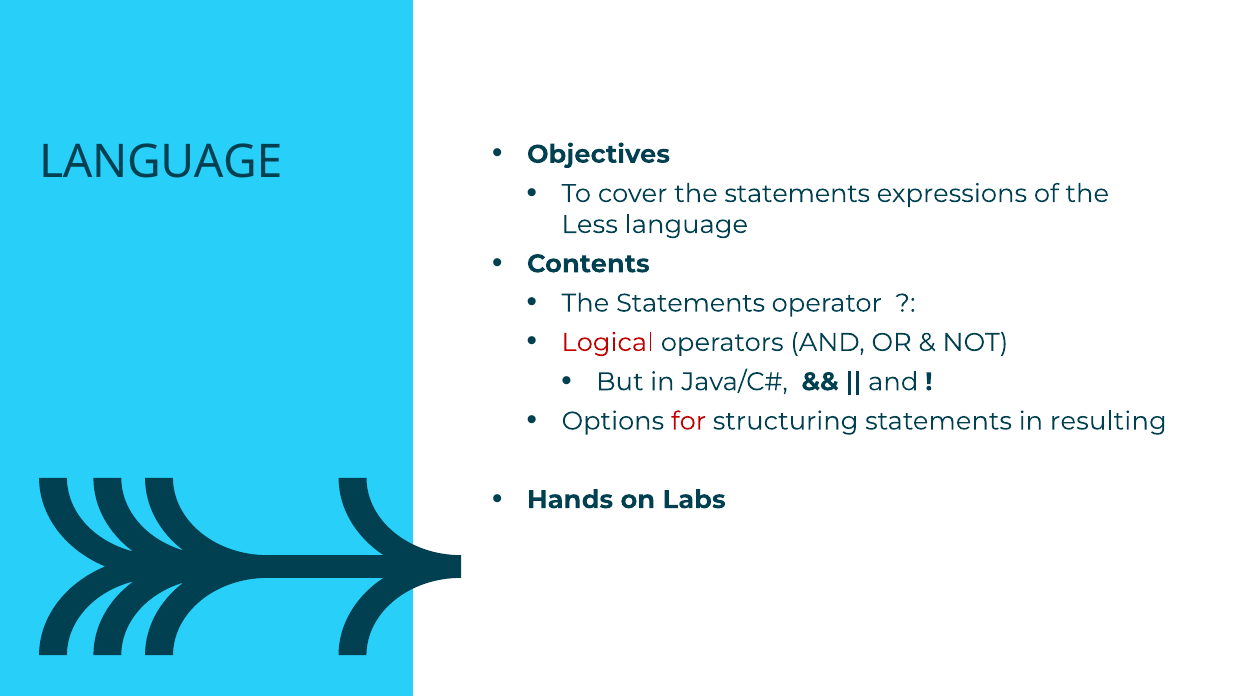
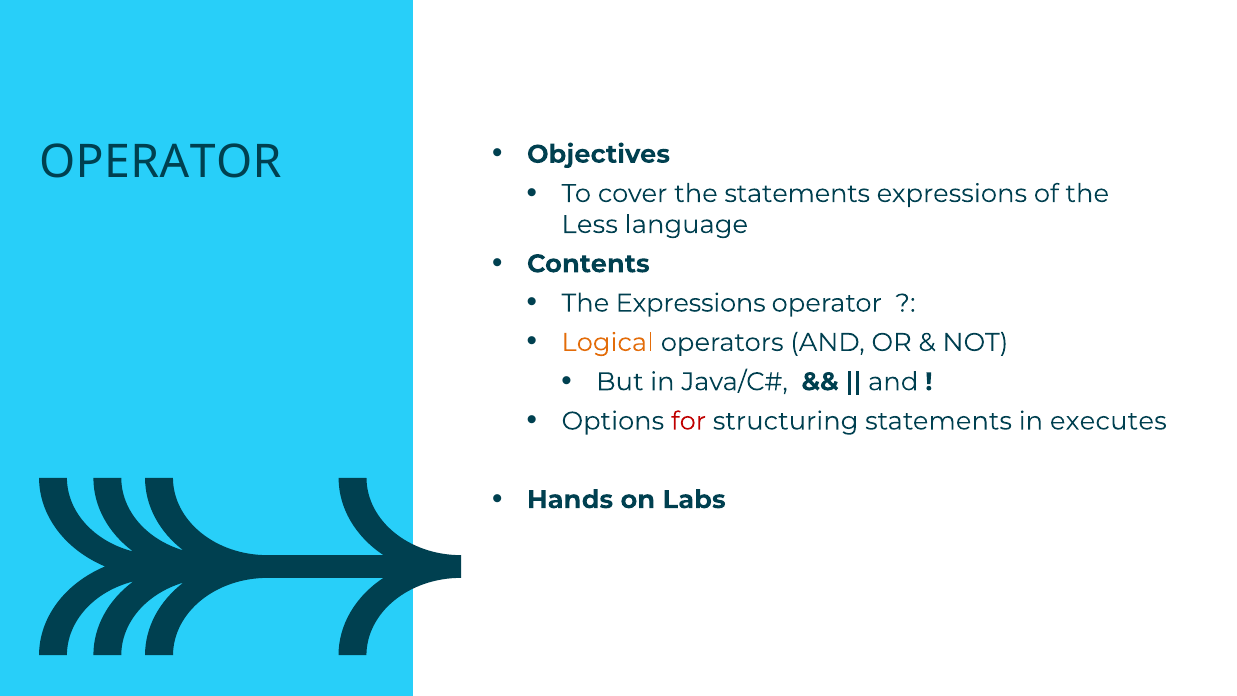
LANGUAGE at (161, 162): LANGUAGE -> OPERATOR
Statements at (691, 303): Statements -> Expressions
Logical colour: red -> orange
resulting: resulting -> executes
